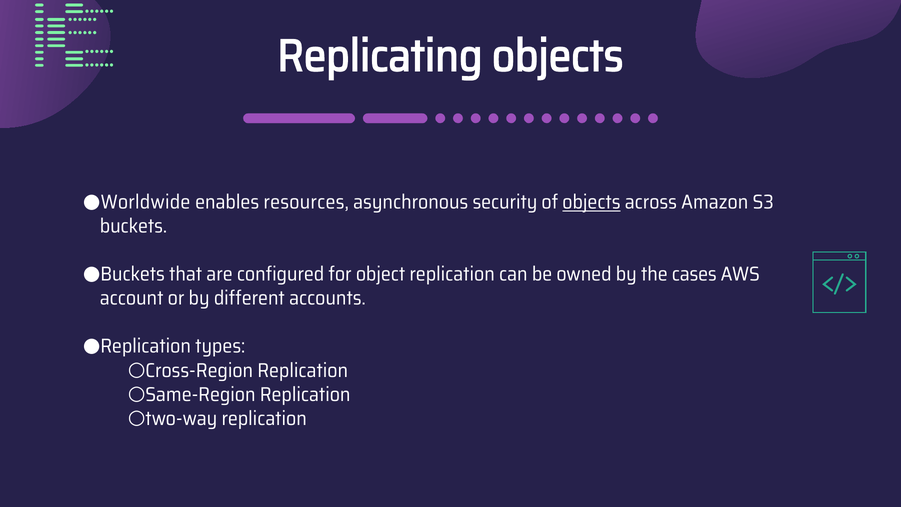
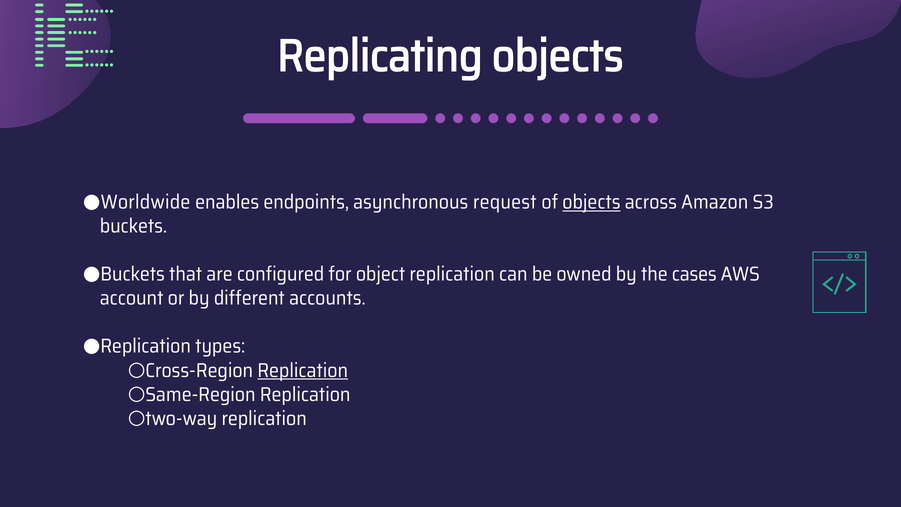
resources: resources -> endpoints
security: security -> request
Replication at (303, 370) underline: none -> present
